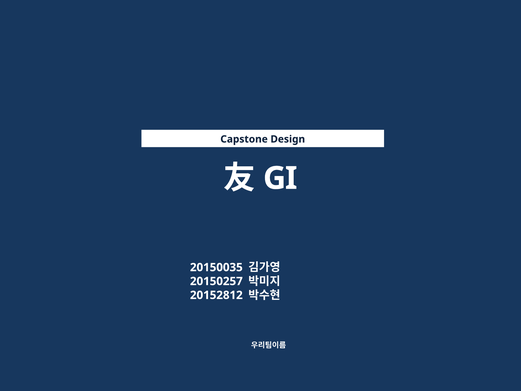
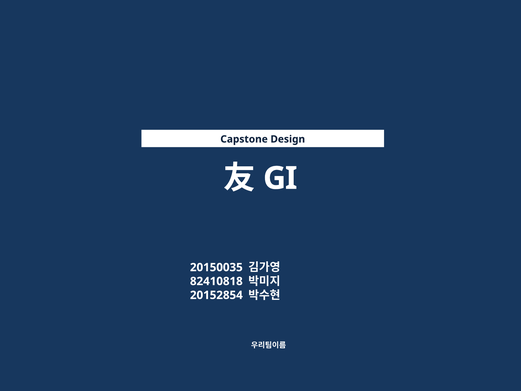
20150257: 20150257 -> 82410818
20152812: 20152812 -> 20152854
